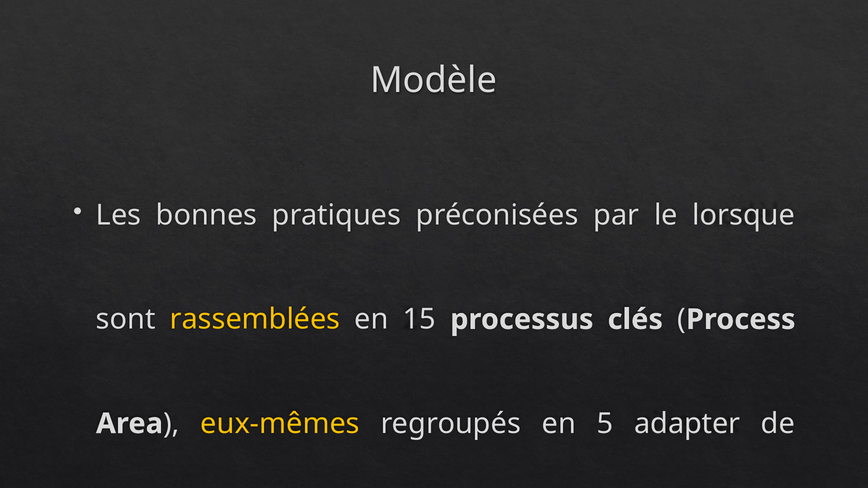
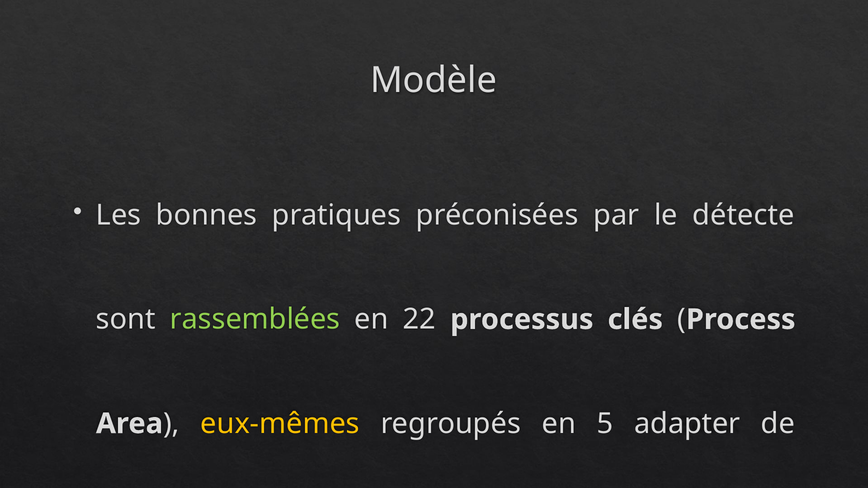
lorsque: lorsque -> détecte
rassemblées colour: yellow -> light green
15: 15 -> 22
